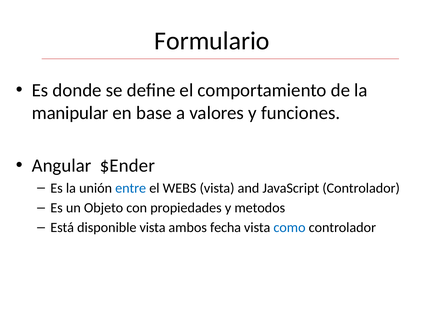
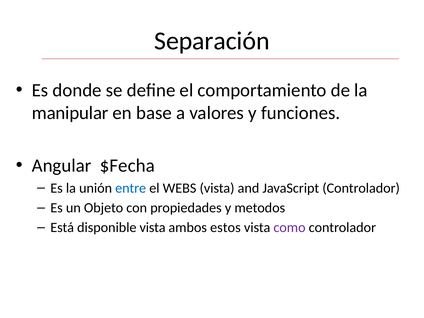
Formulario: Formulario -> Separación
$Ender: $Ender -> $Fecha
fecha: fecha -> estos
como colour: blue -> purple
